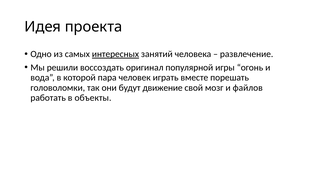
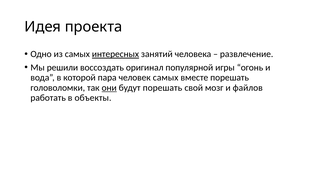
человек играть: играть -> самых
они underline: none -> present
будут движение: движение -> порешать
